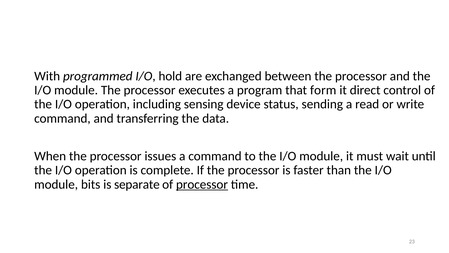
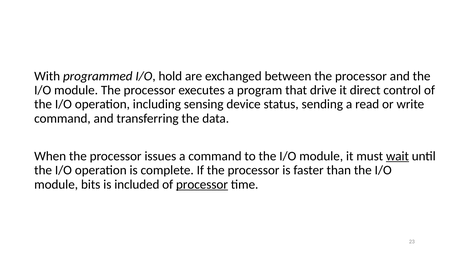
form: form -> drive
wait underline: none -> present
separate: separate -> included
